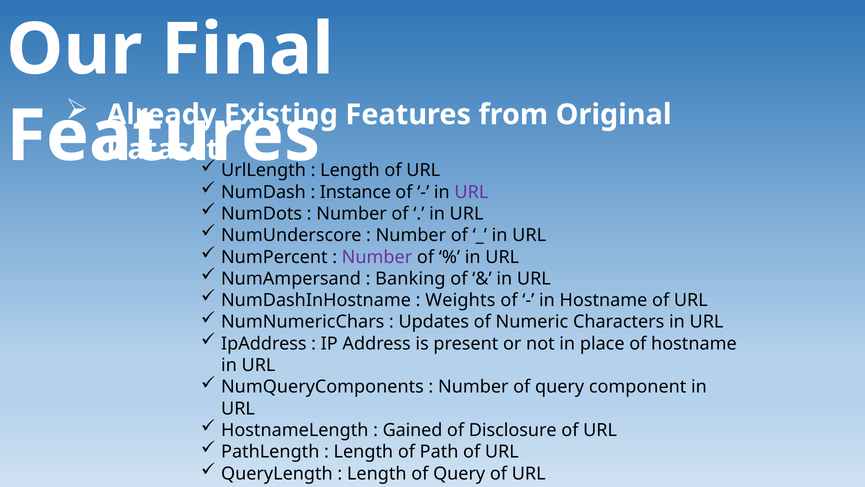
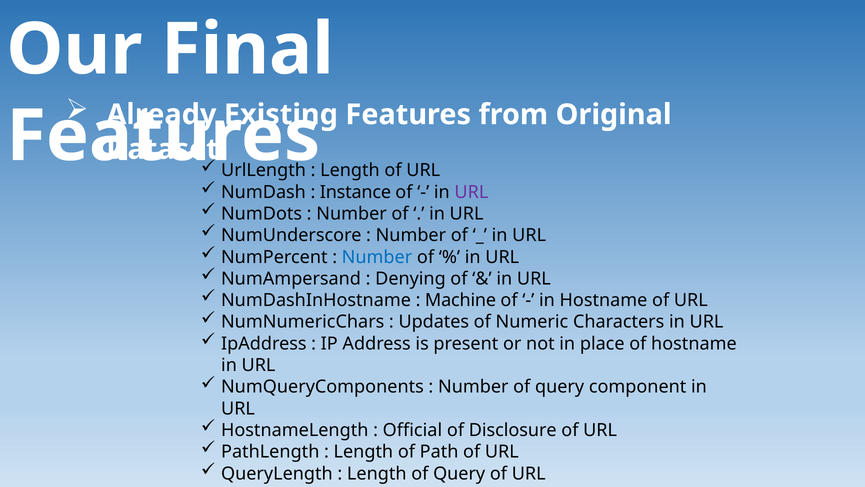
Number at (377, 257) colour: purple -> blue
Banking: Banking -> Denying
Weights: Weights -> Machine
Gained: Gained -> Official
